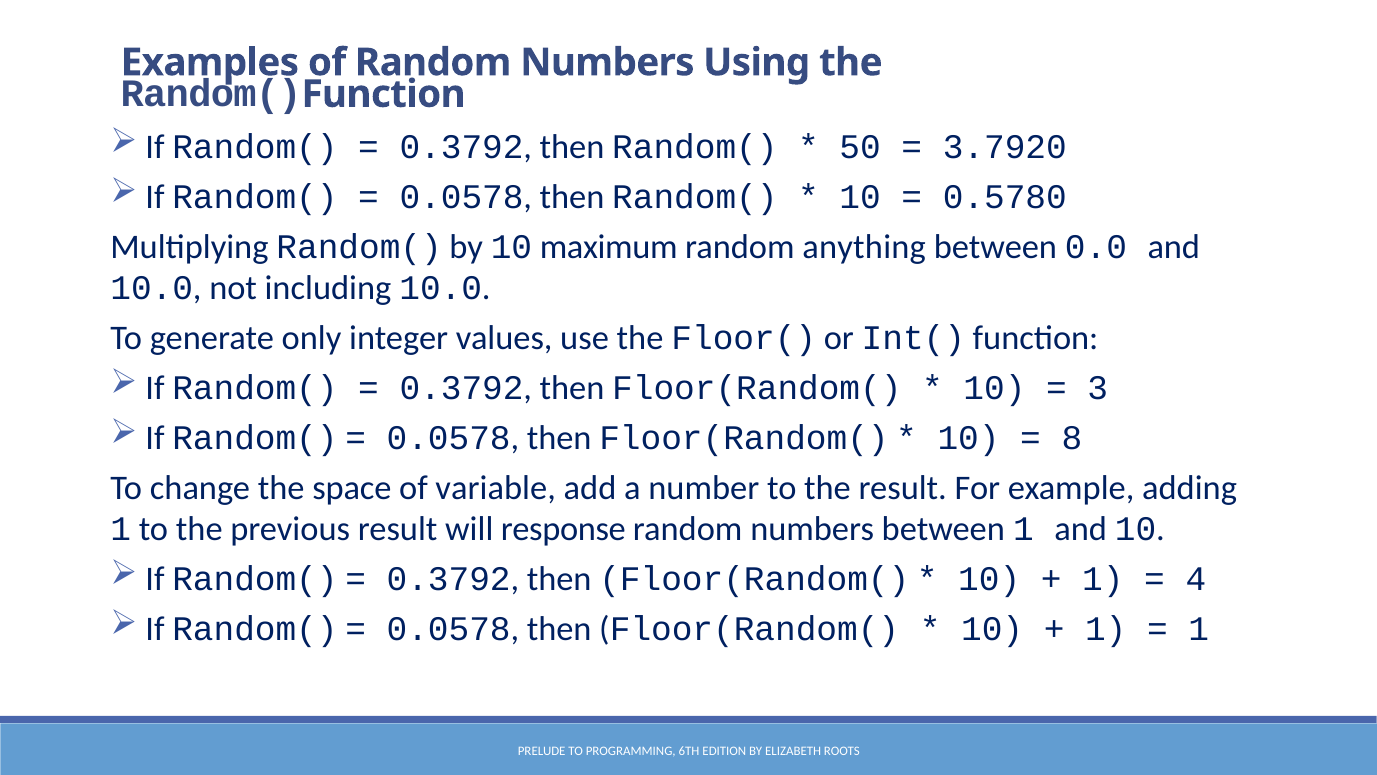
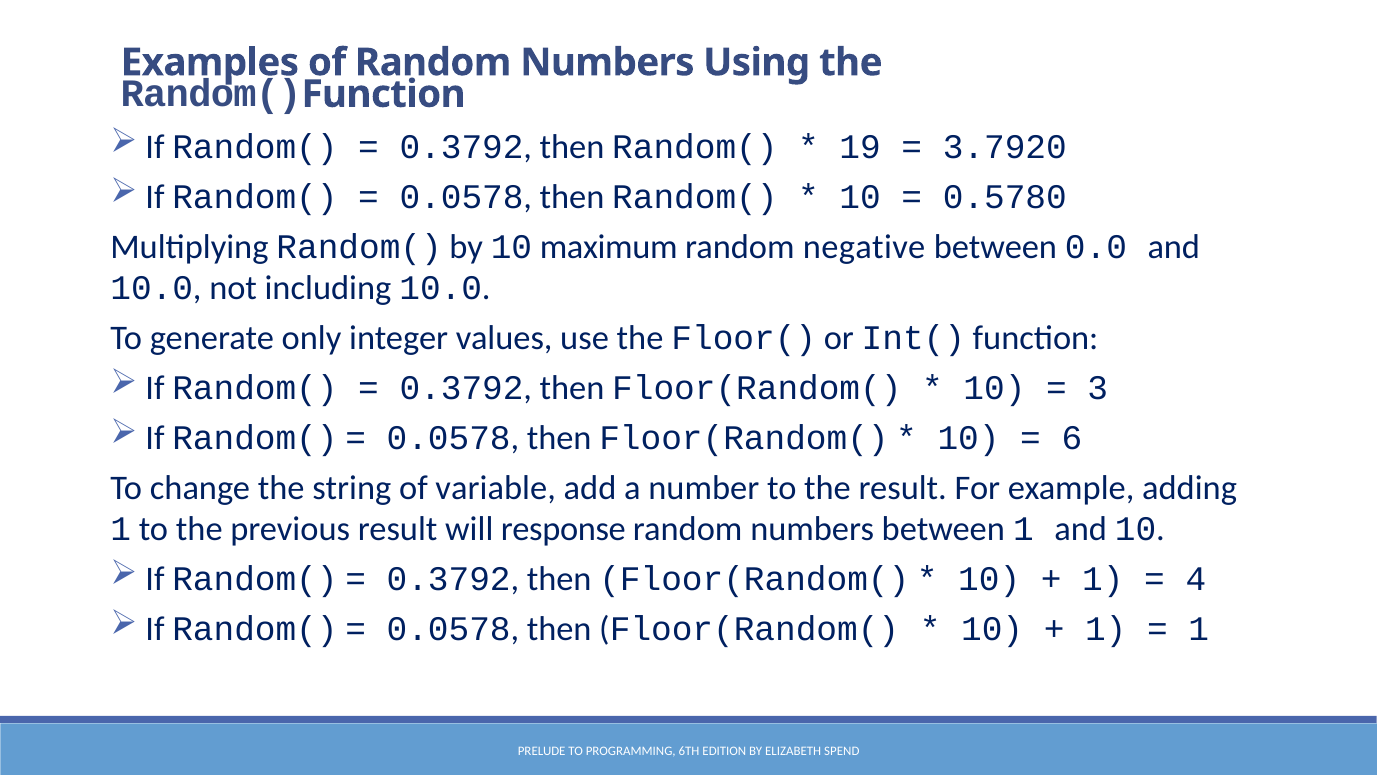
50: 50 -> 19
anything: anything -> negative
8: 8 -> 6
space: space -> string
ROOTS: ROOTS -> SPEND
